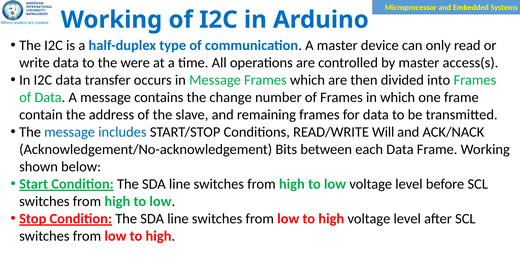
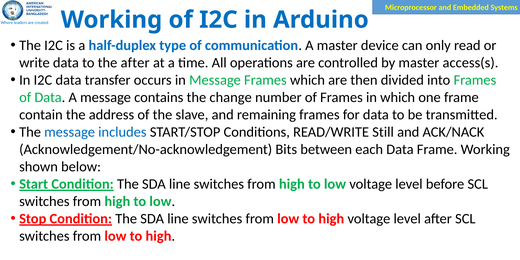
the were: were -> after
Will: Will -> Still
